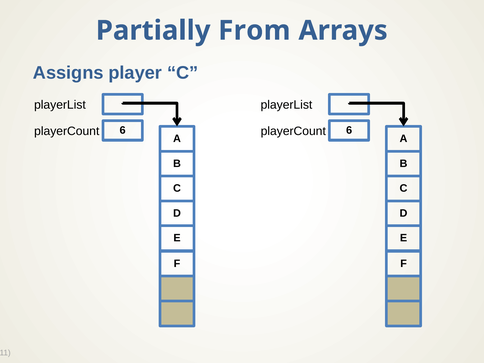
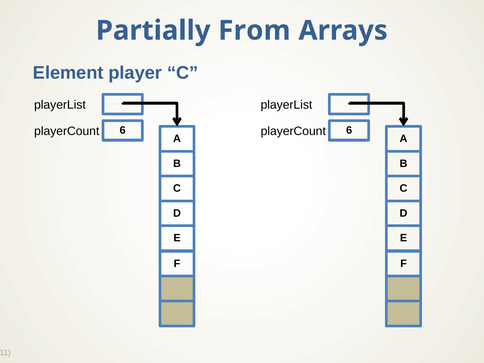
Assigns: Assigns -> Element
